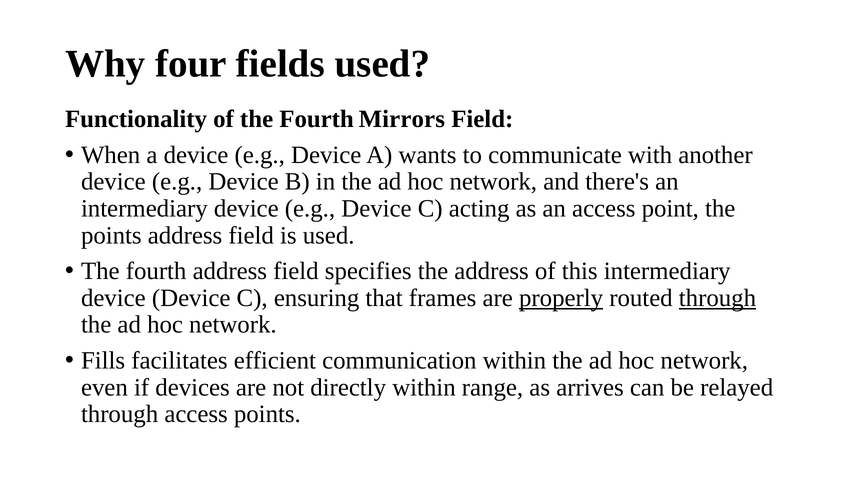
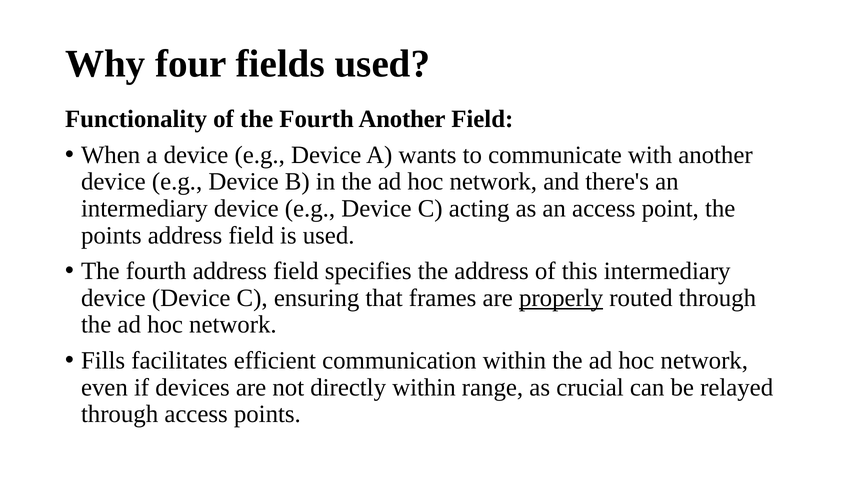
Fourth Mirrors: Mirrors -> Another
through at (717, 298) underline: present -> none
arrives: arrives -> crucial
